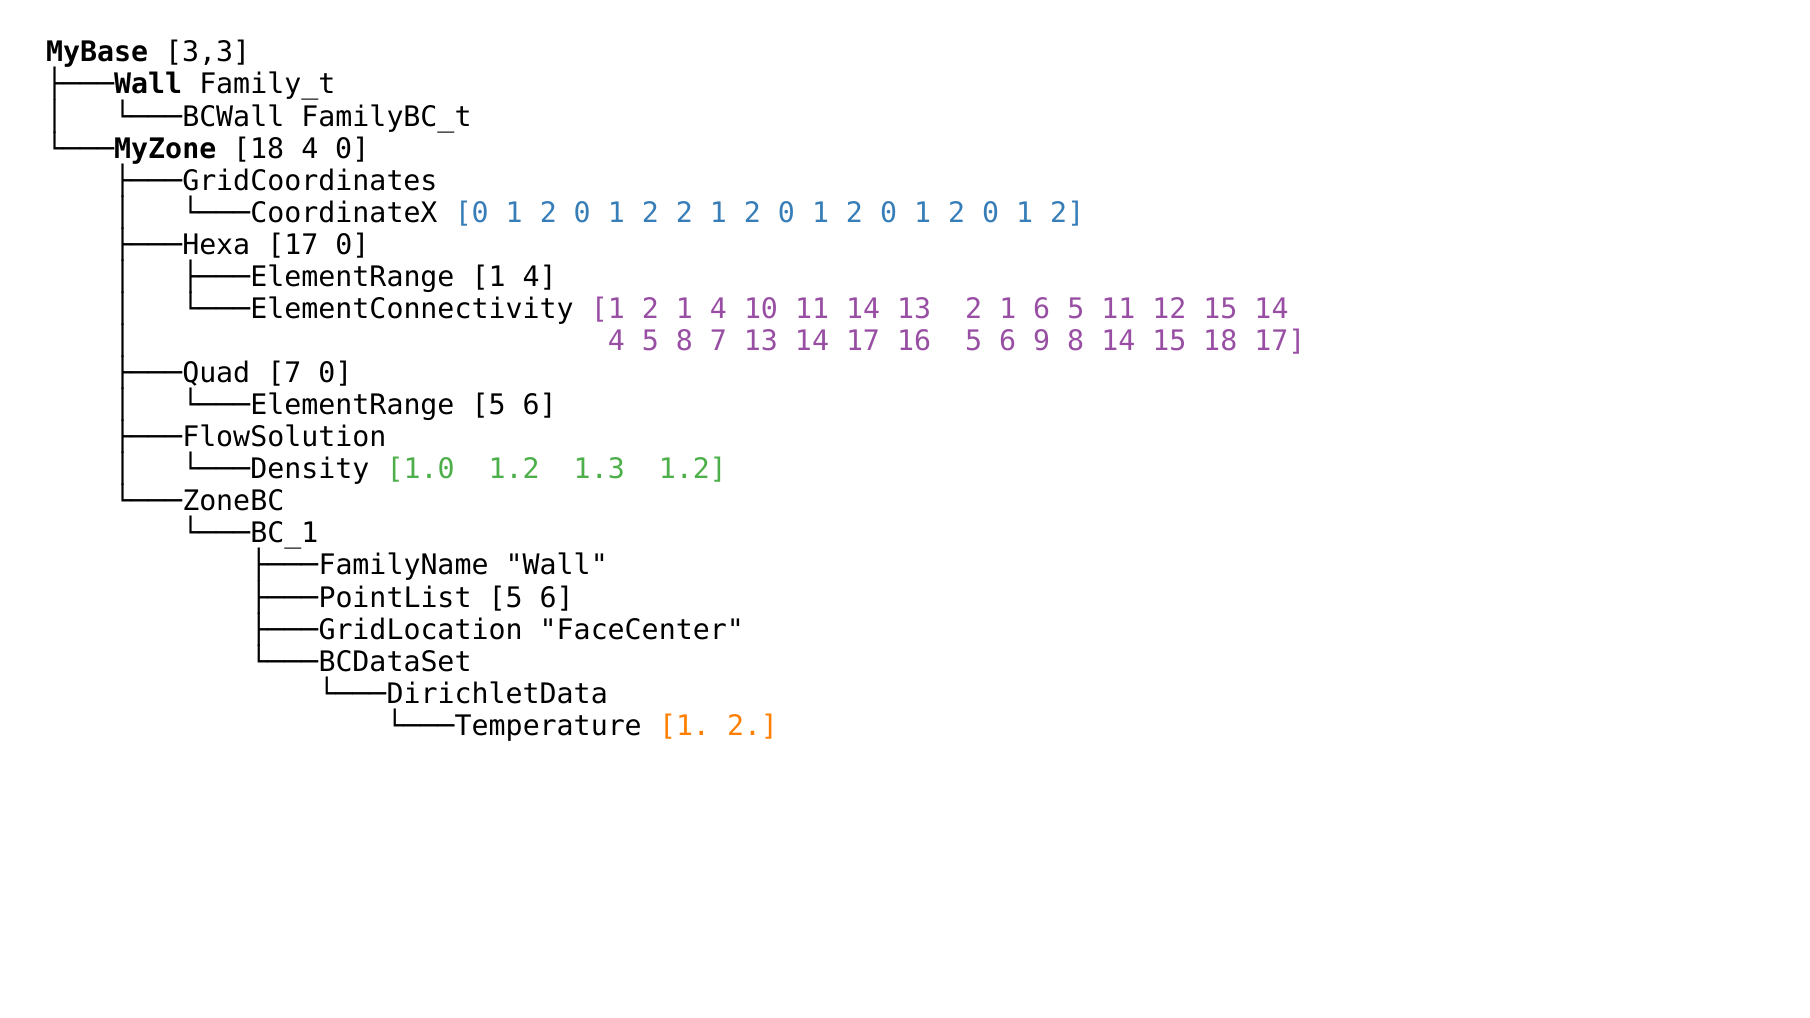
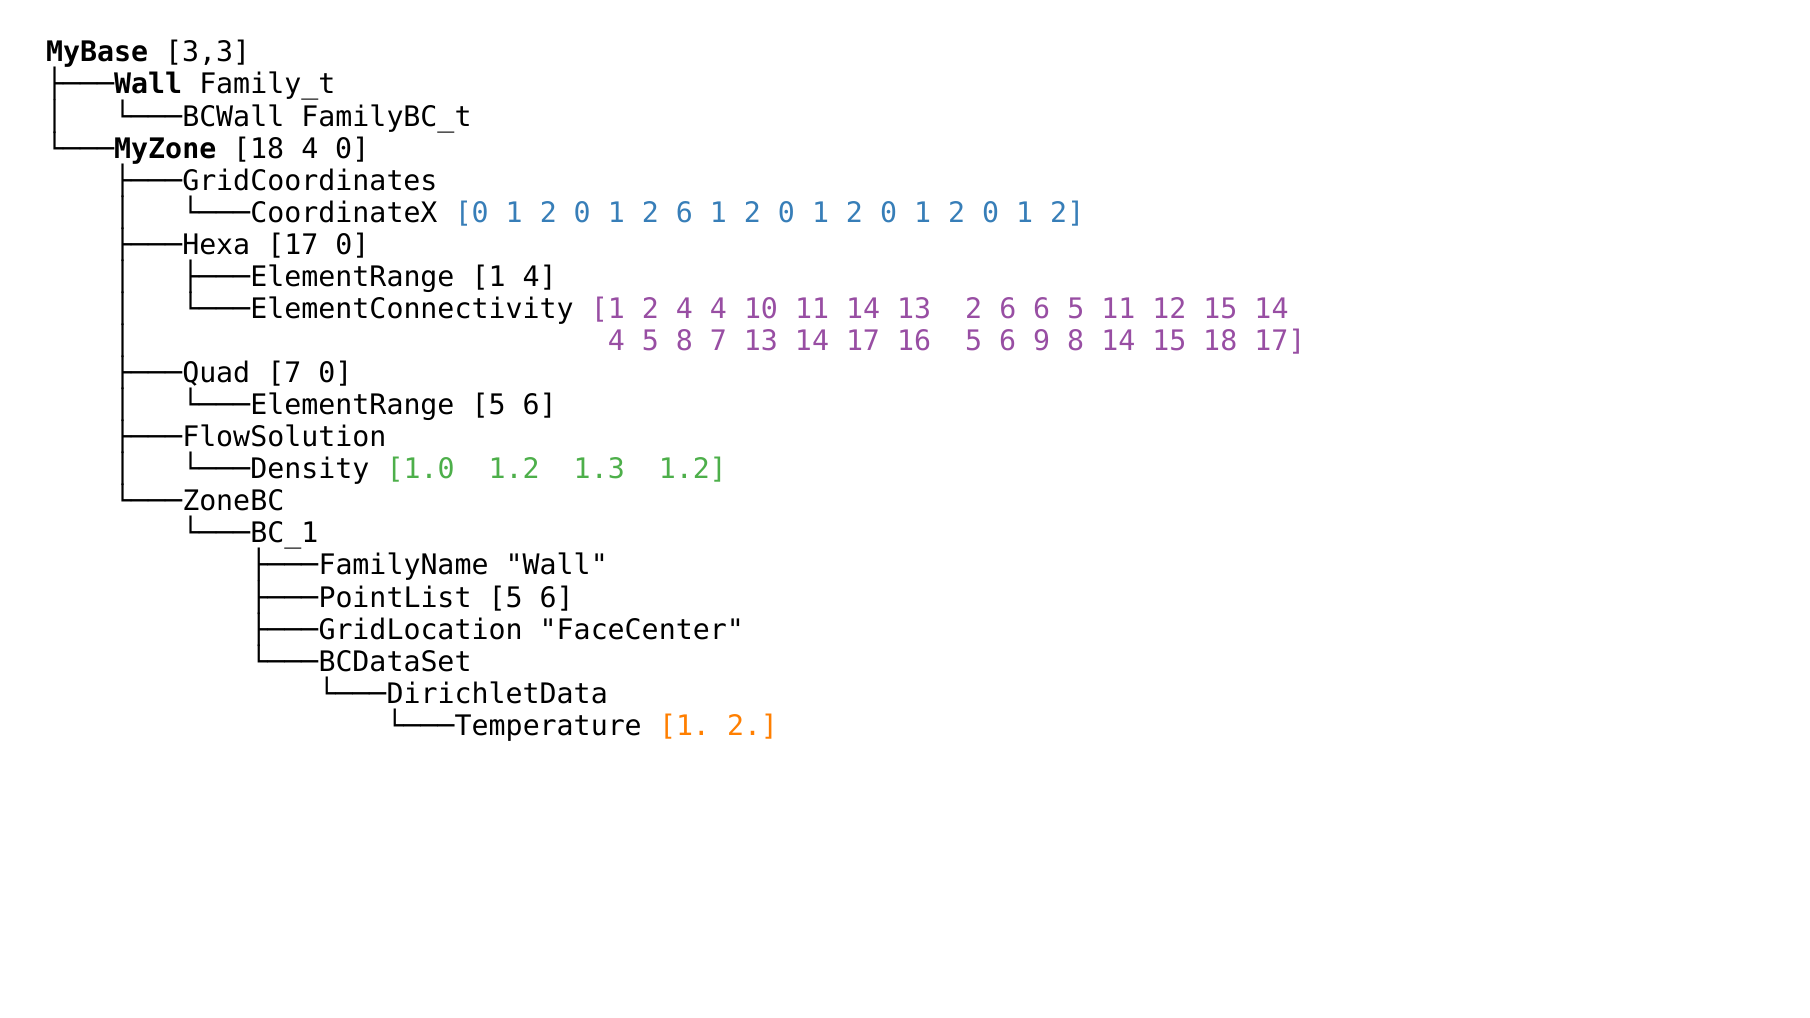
1 2 2: 2 -> 6
1 2 1: 1 -> 4
13 2 1: 1 -> 6
